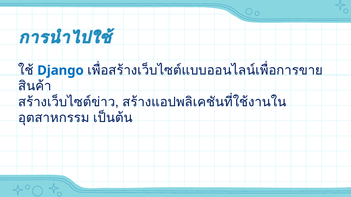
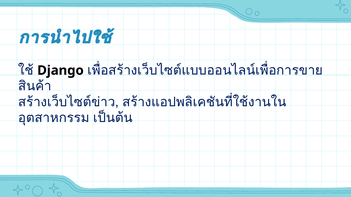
Django colour: blue -> black
